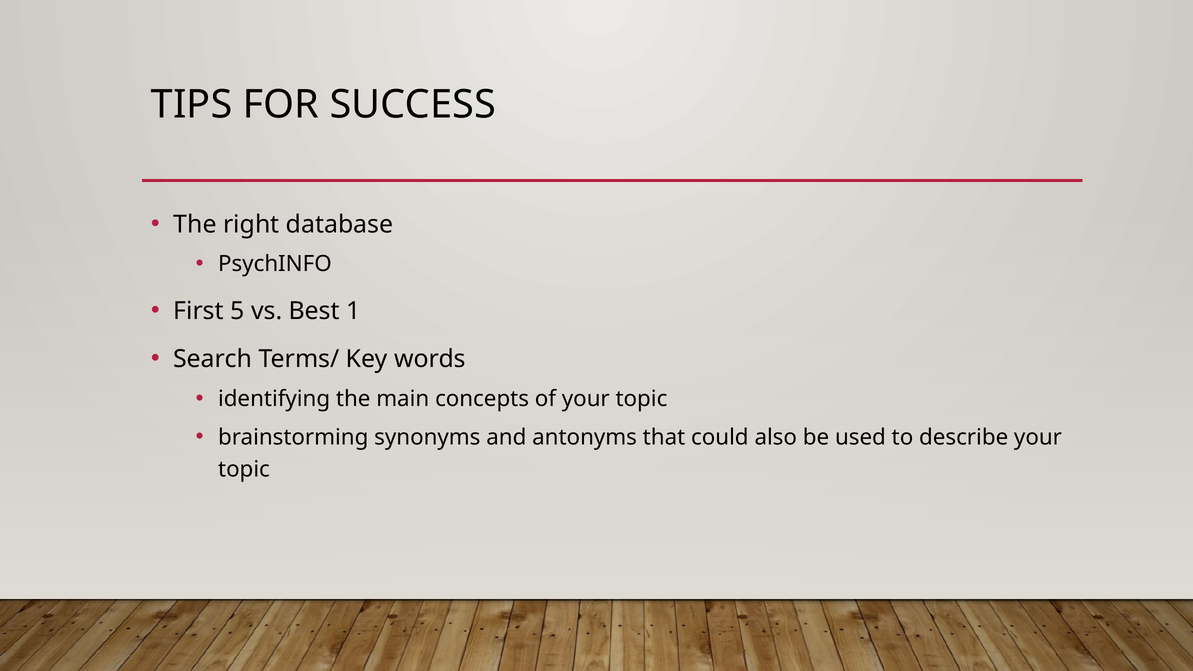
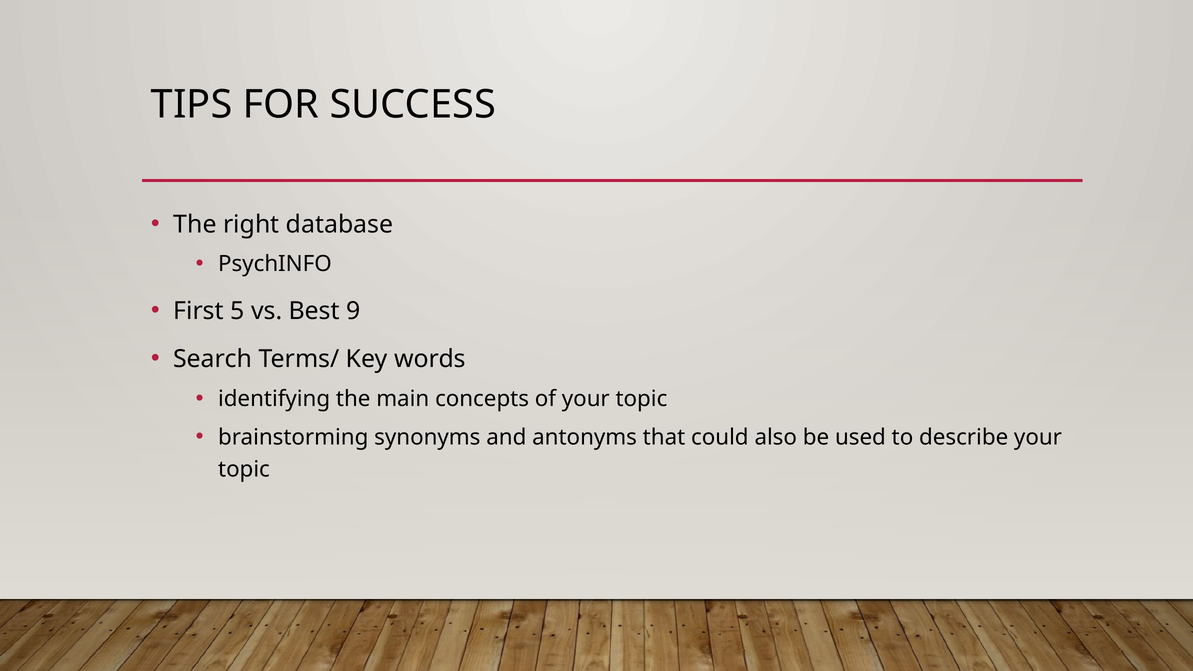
1: 1 -> 9
